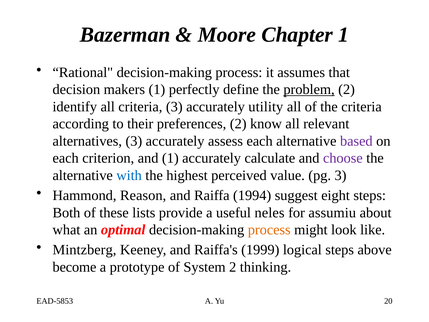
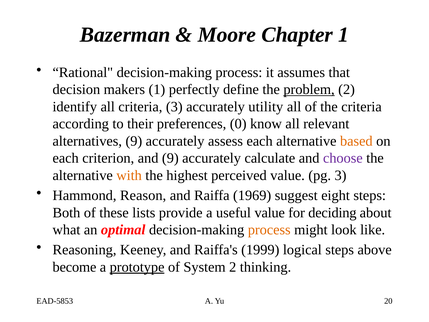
preferences 2: 2 -> 0
alternatives 3: 3 -> 9
based colour: purple -> orange
and 1: 1 -> 9
with colour: blue -> orange
1994: 1994 -> 1969
useful neles: neles -> value
assumiu: assumiu -> deciding
Mintzberg: Mintzberg -> Reasoning
prototype underline: none -> present
